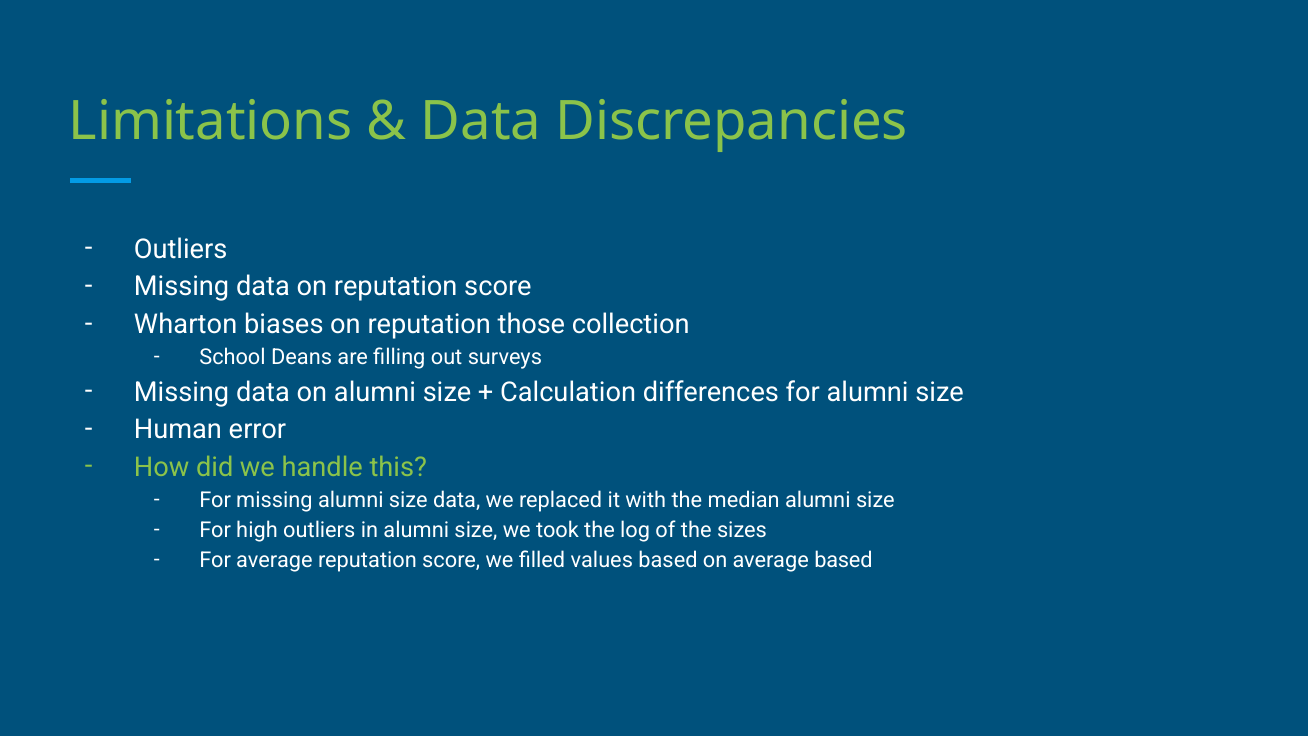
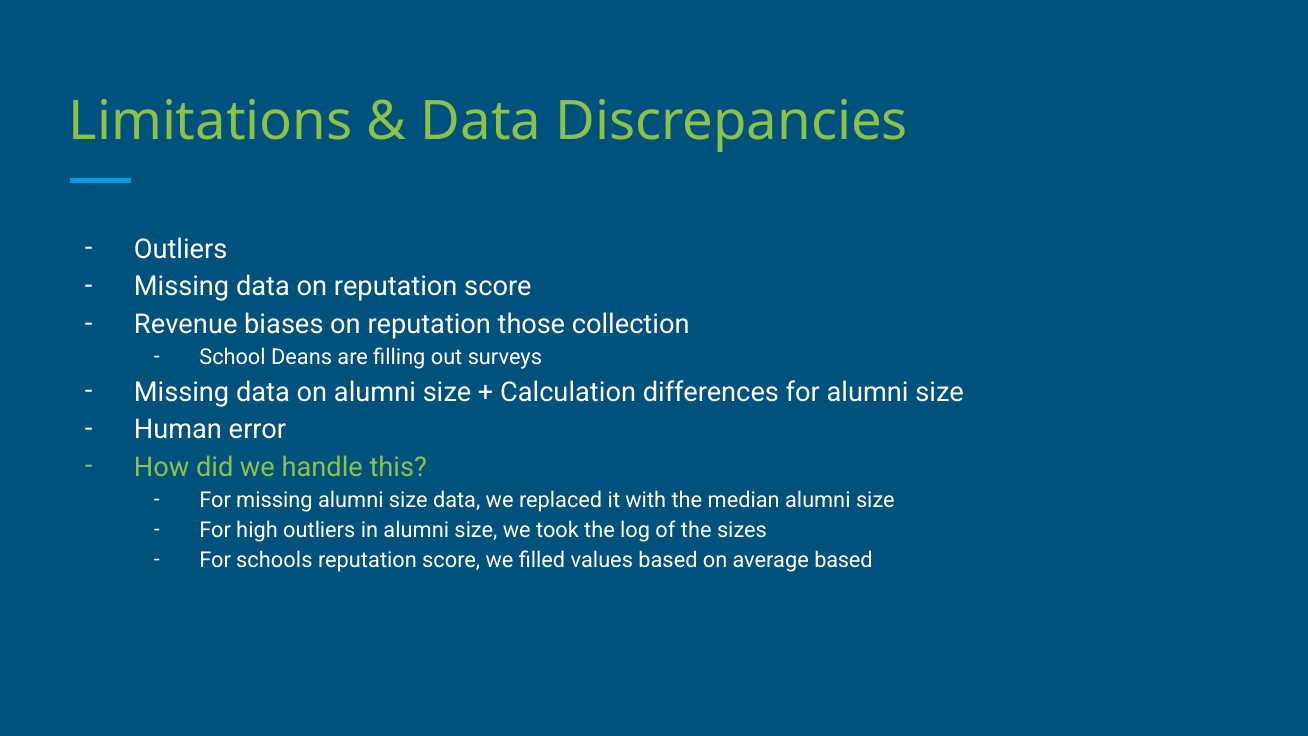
Wharton: Wharton -> Revenue
For average: average -> schools
